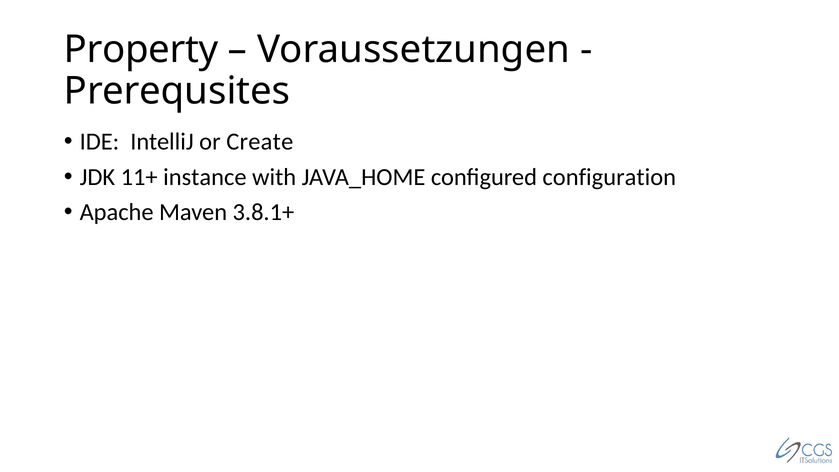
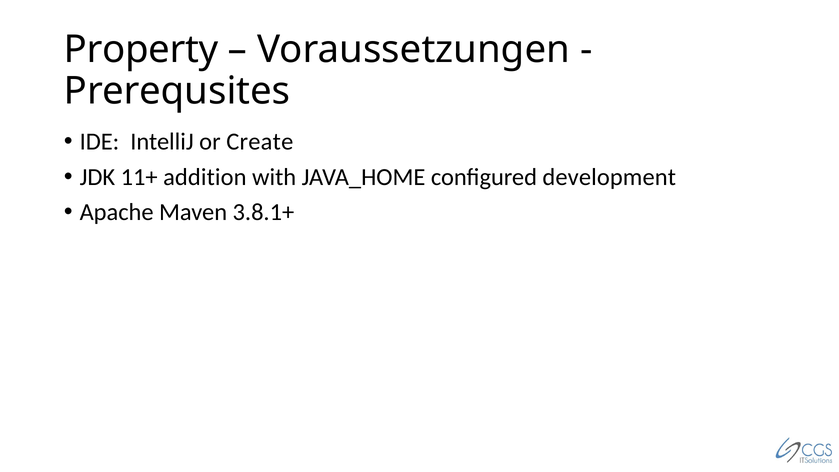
instance: instance -> addition
configuration: configuration -> development
